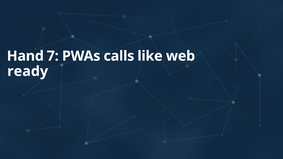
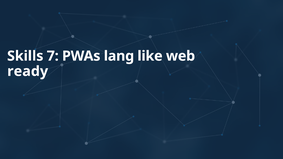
Hand: Hand -> Skills
calls: calls -> lang
